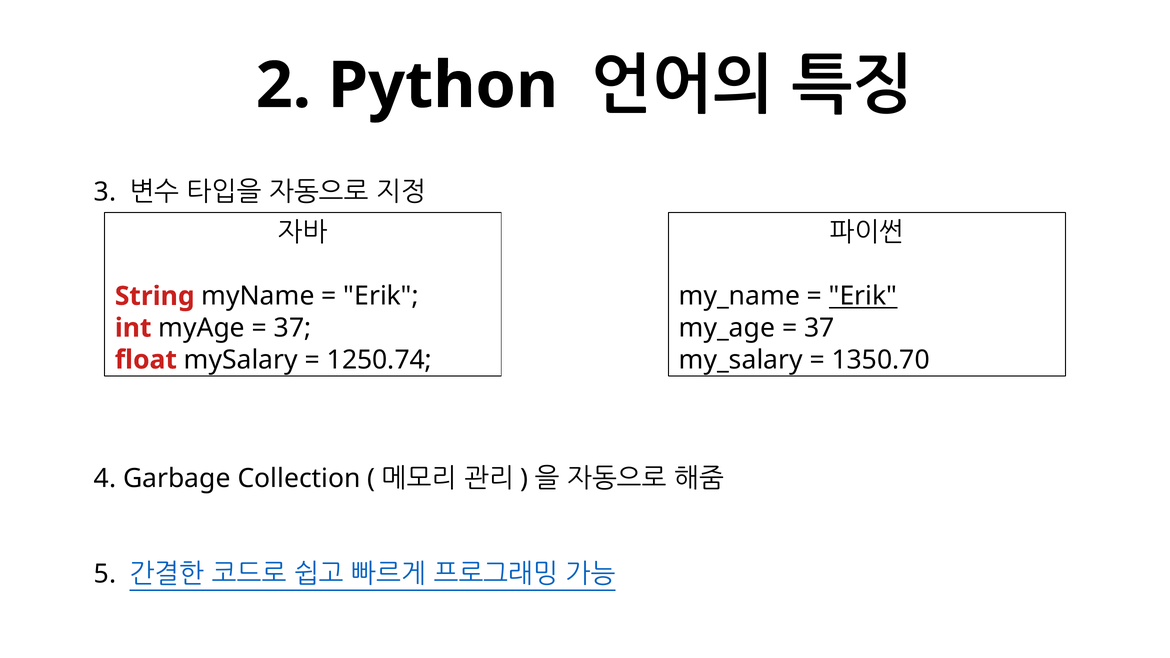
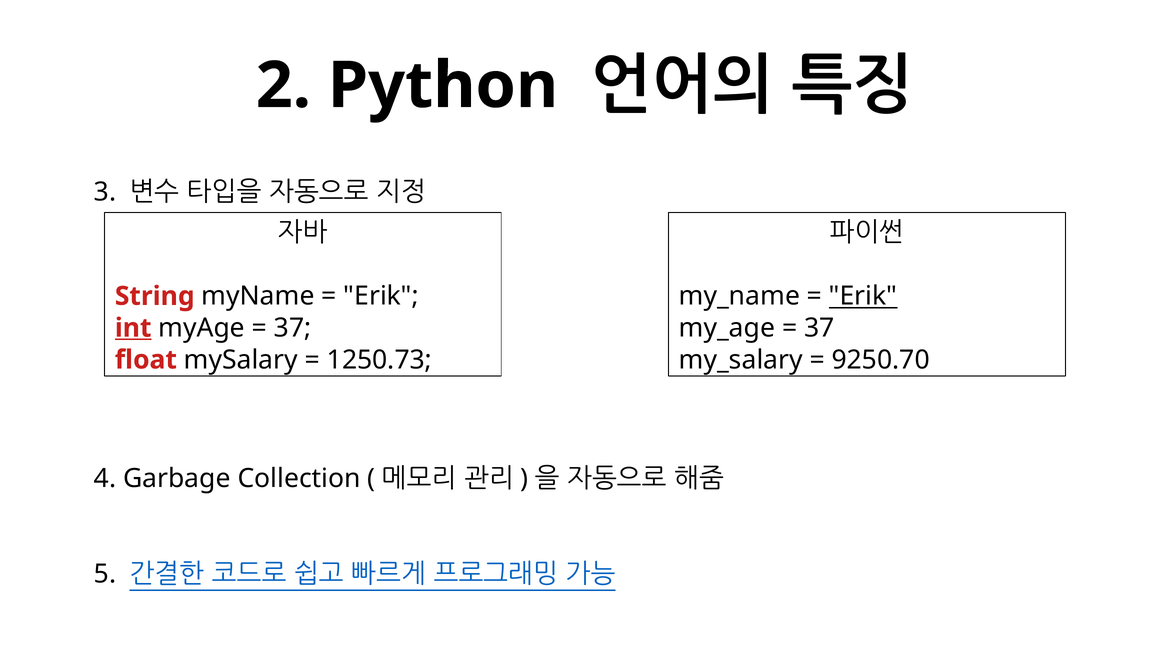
int underline: none -> present
1350.70: 1350.70 -> 9250.70
1250.74: 1250.74 -> 1250.73
